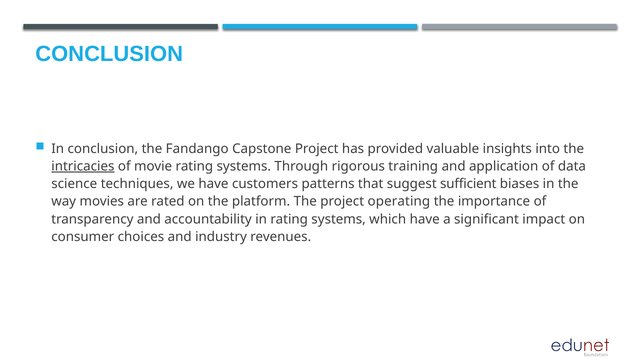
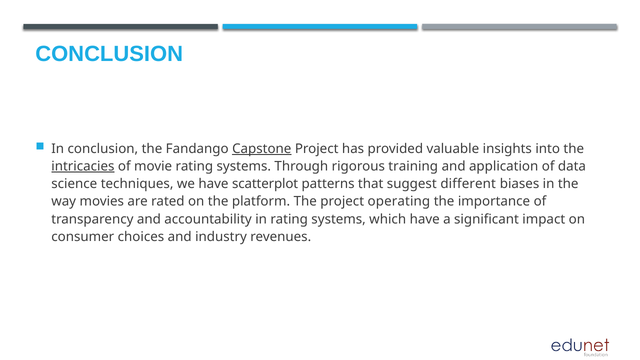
Capstone underline: none -> present
customers: customers -> scatterplot
sufficient: sufficient -> different
